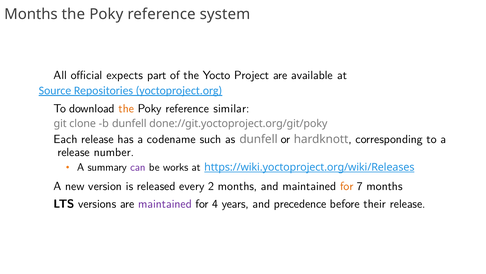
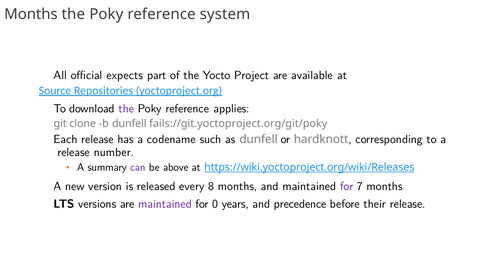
the at (126, 108) colour: orange -> purple
similar: similar -> applies
done://git.yoctoproject.org/git/poky: done://git.yoctoproject.org/git/poky -> fails://git.yoctoproject.org/git/poky
works: works -> above
2: 2 -> 8
for at (347, 186) colour: orange -> purple
4: 4 -> 0
